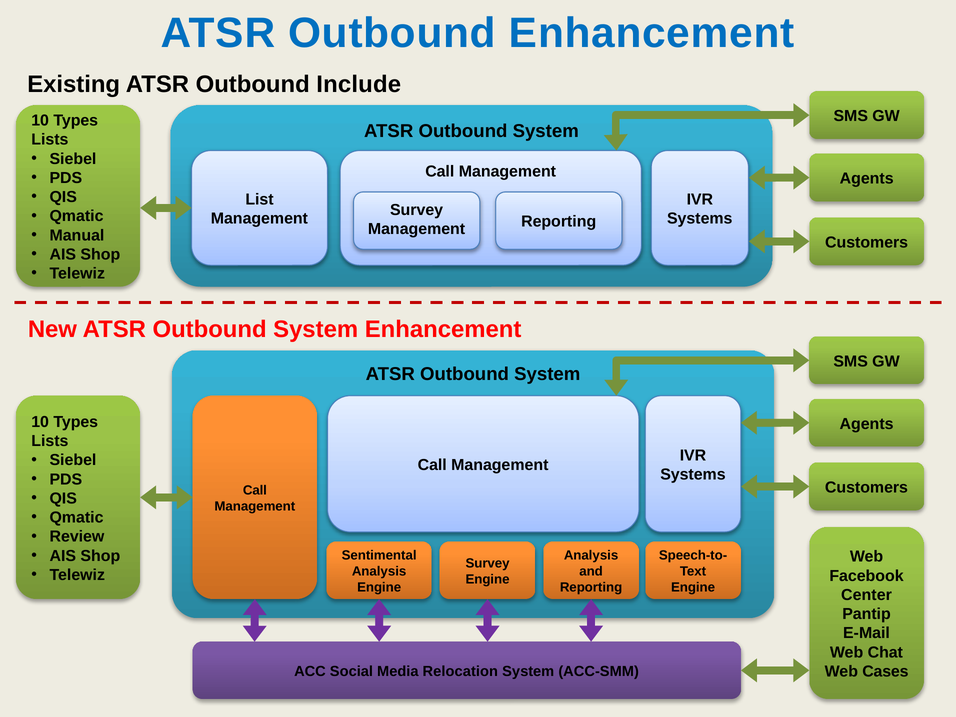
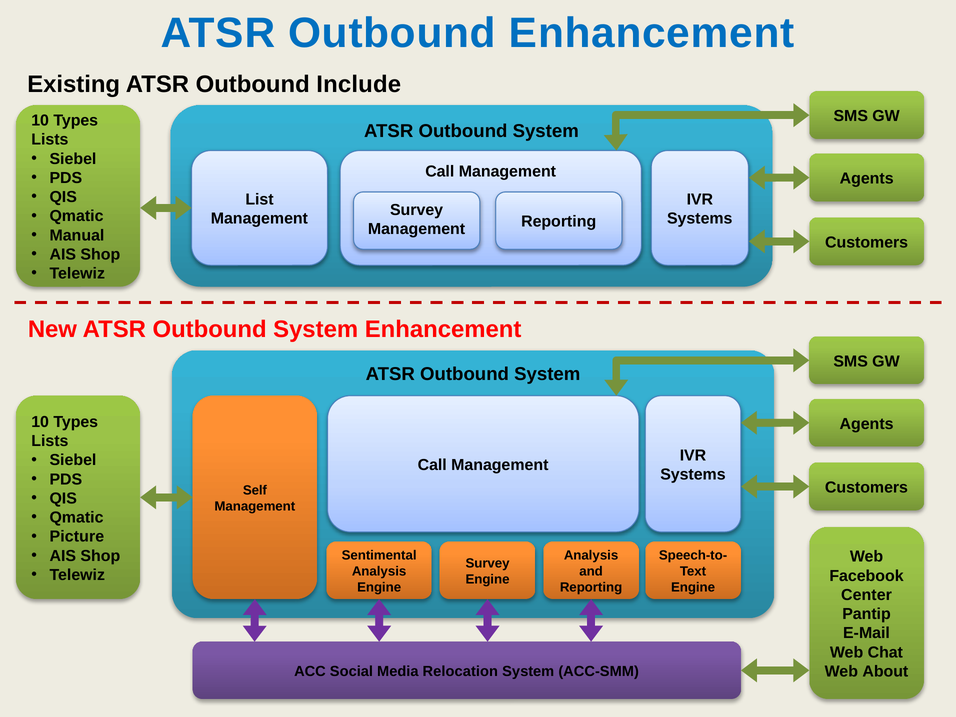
Call at (255, 490): Call -> Self
Review: Review -> Picture
Cases: Cases -> About
